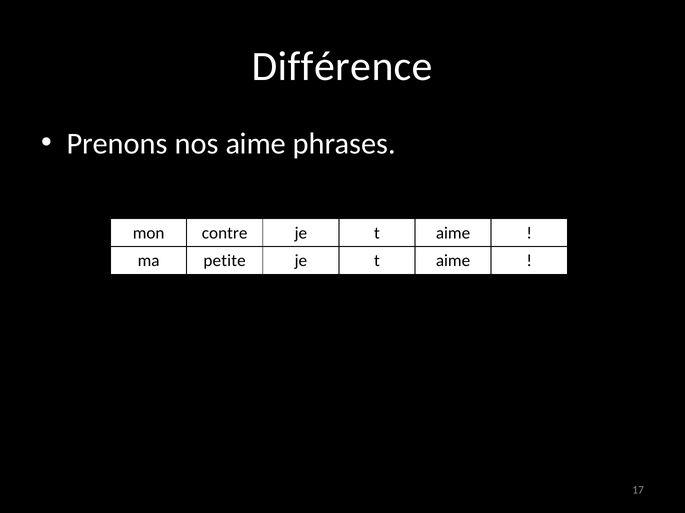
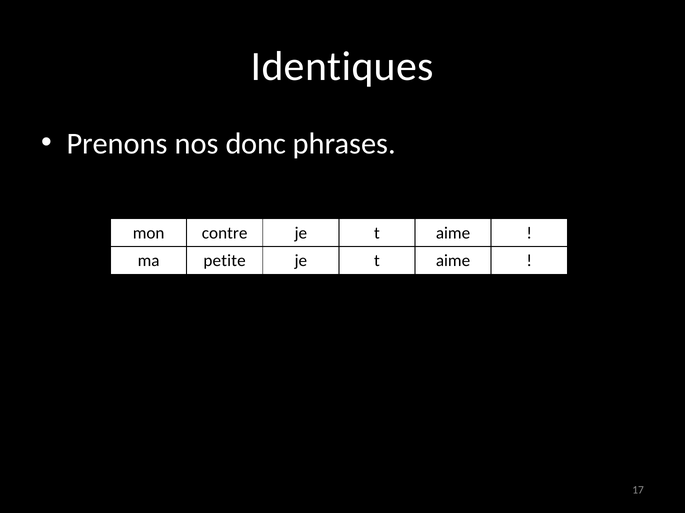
Différence: Différence -> Identiques
nos aime: aime -> donc
